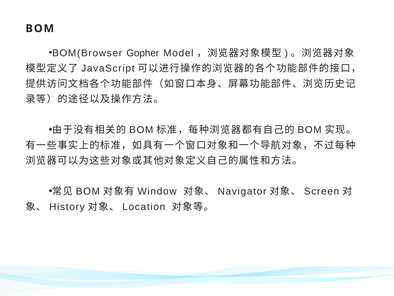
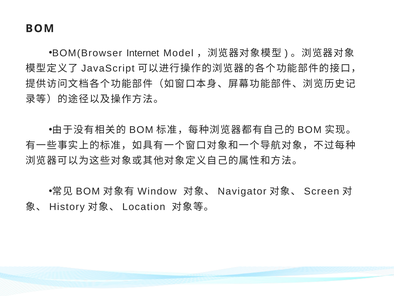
Gopher: Gopher -> Internet
